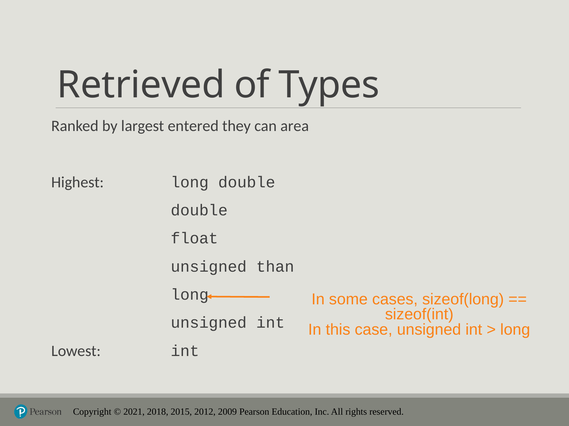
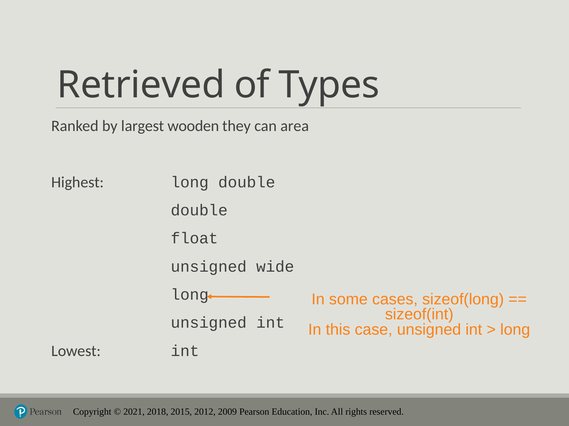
entered: entered -> wooden
than: than -> wide
